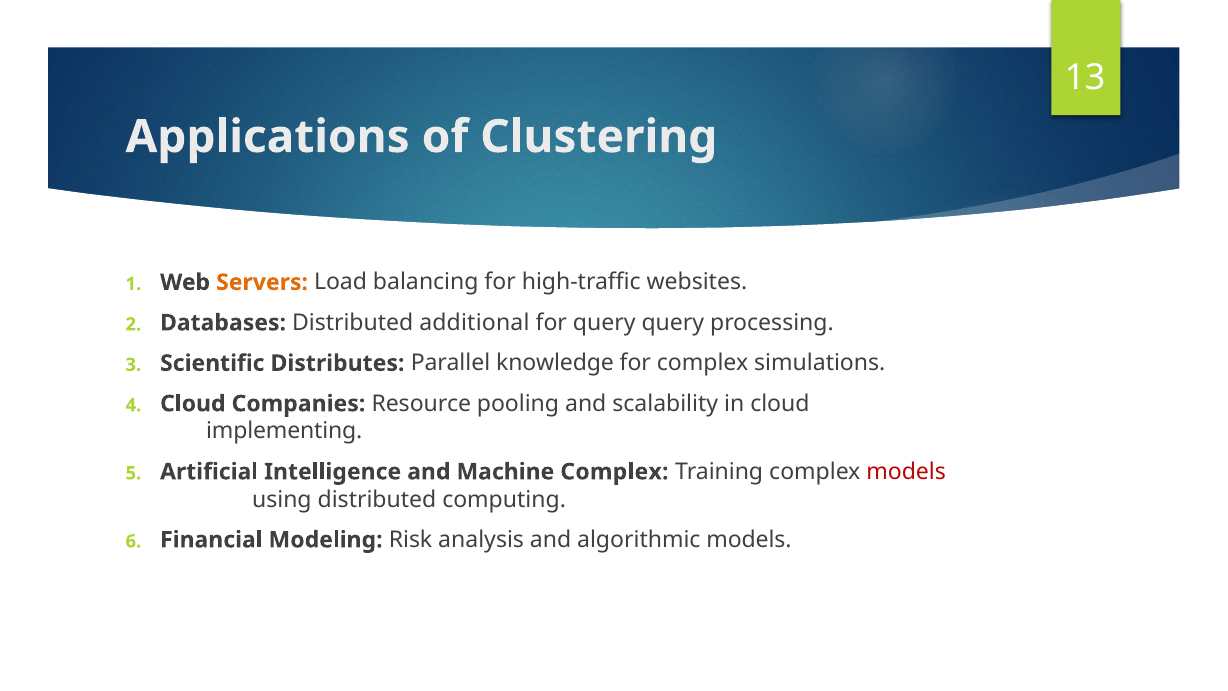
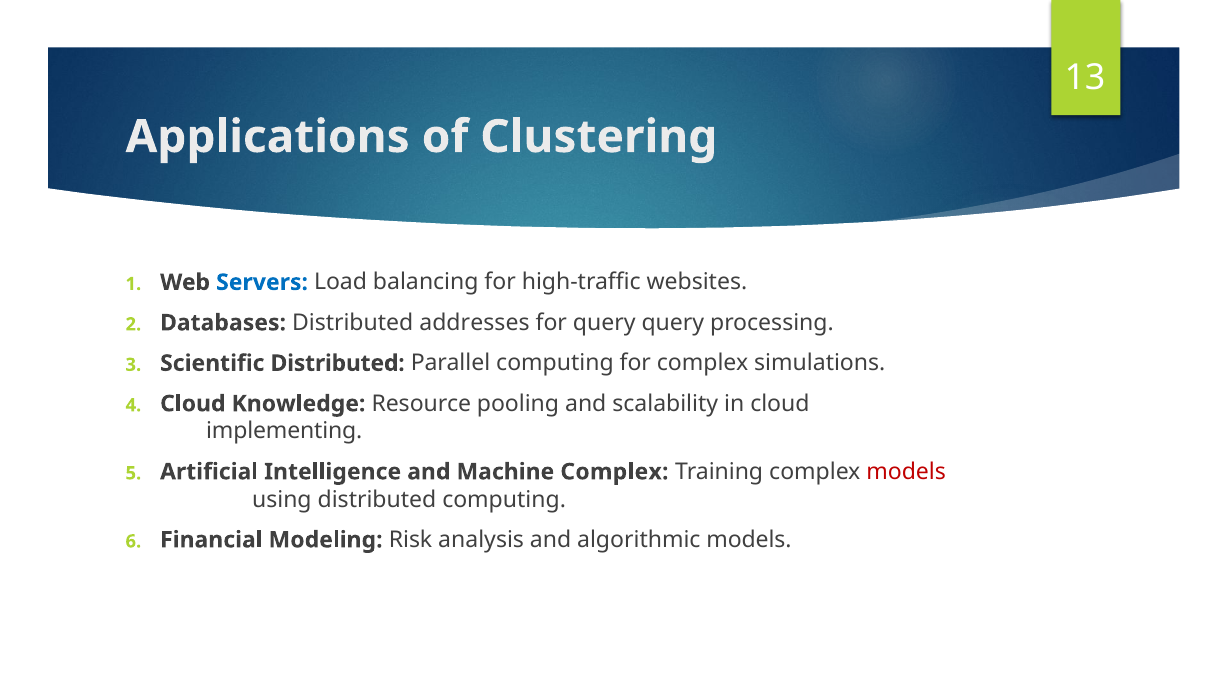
Servers colour: orange -> blue
additional: additional -> addresses
Scientific Distributes: Distributes -> Distributed
Parallel knowledge: knowledge -> computing
Companies: Companies -> Knowledge
